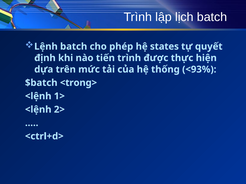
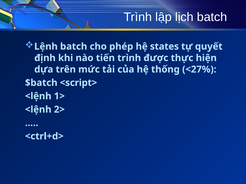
<93%: <93% -> <27%
<trong>: <trong> -> <script>
